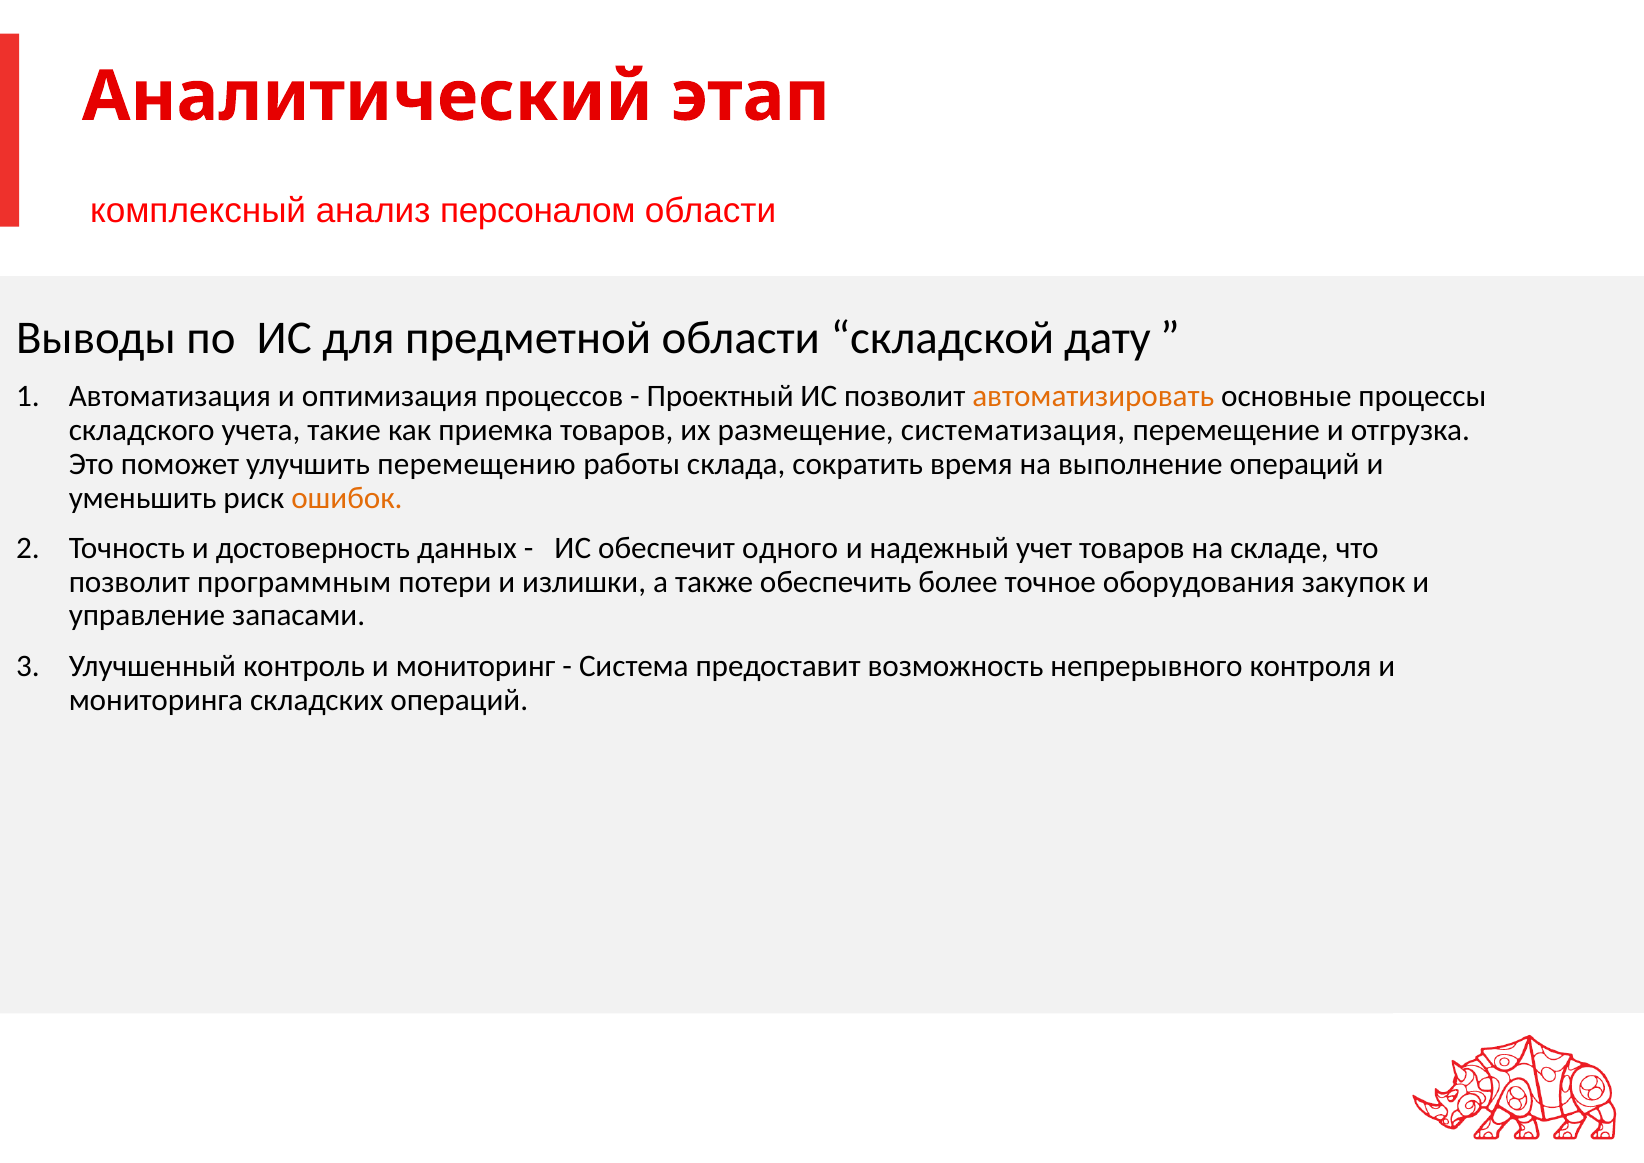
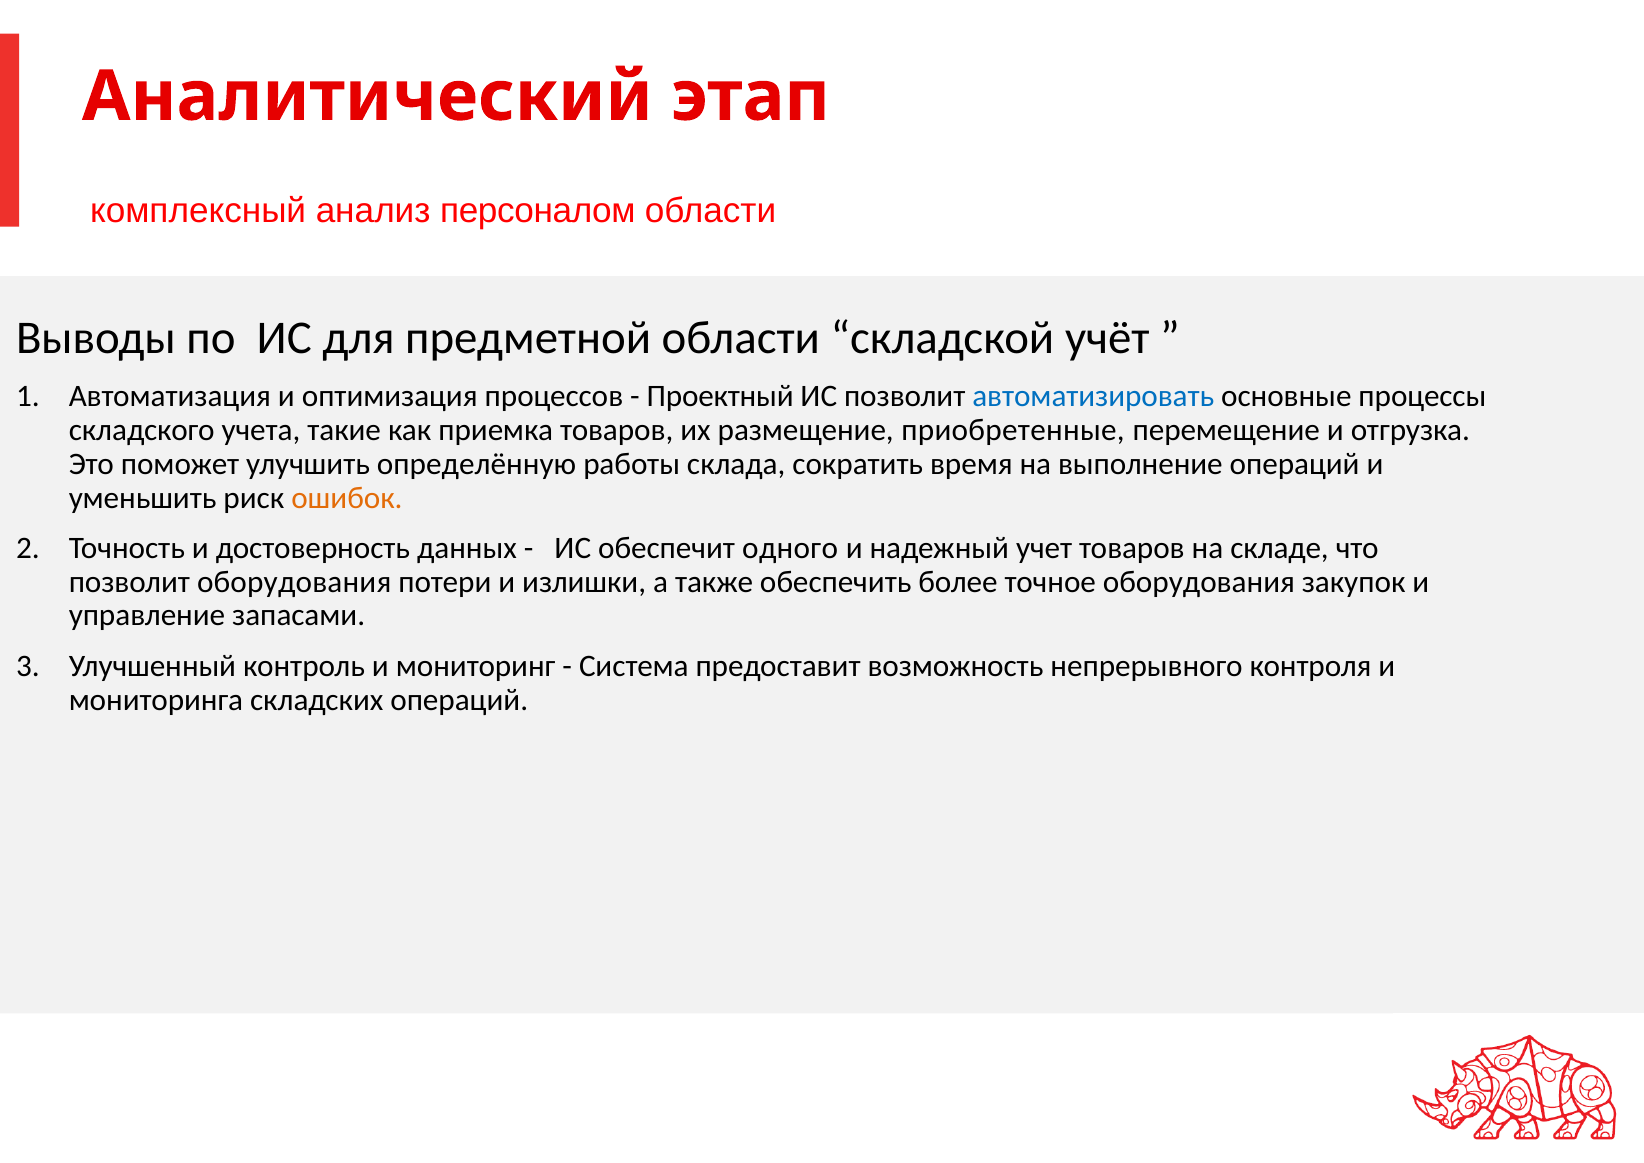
дату: дату -> учёт
автоматизировать colour: orange -> blue
систематизация: систематизация -> приобретенные
перемещению: перемещению -> определённую
позволит программным: программным -> оборудования
